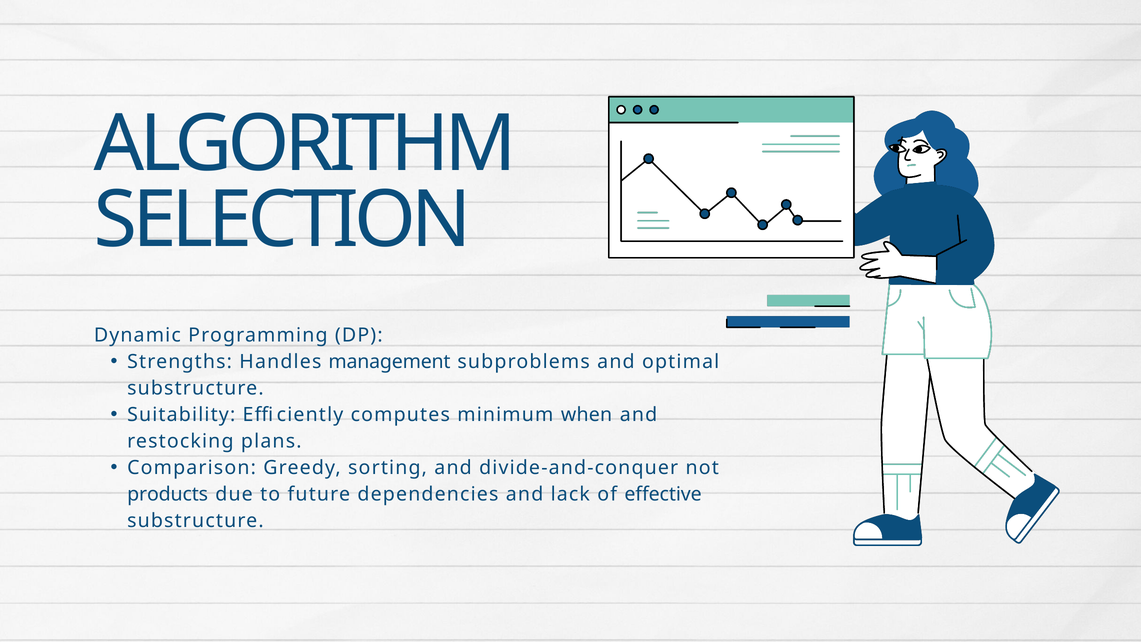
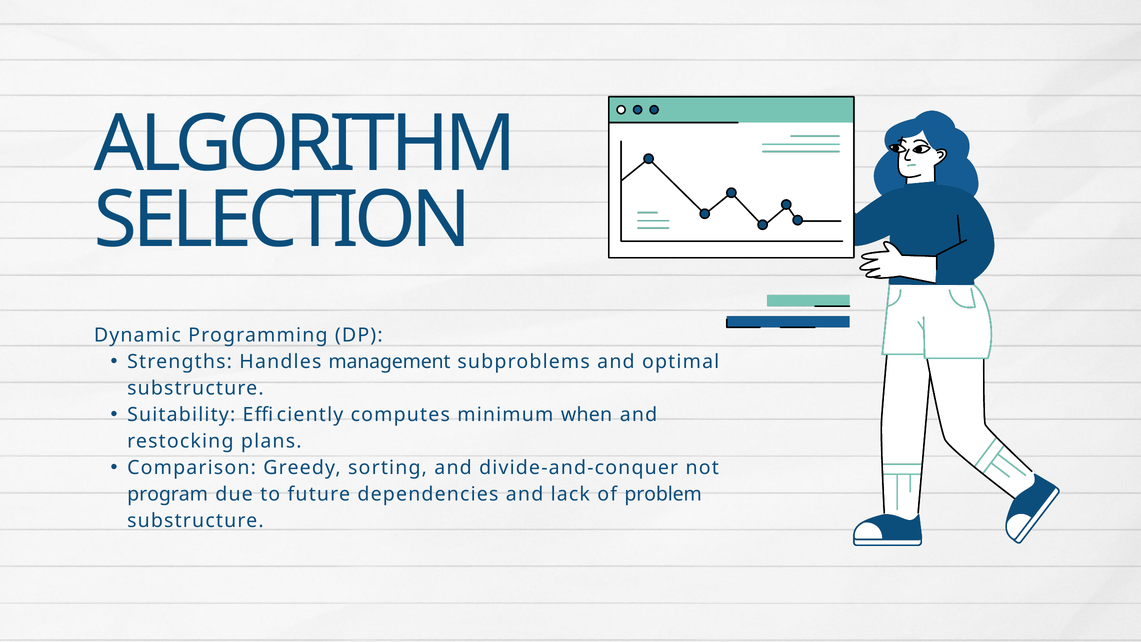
products: products -> program
effective: effective -> problem
